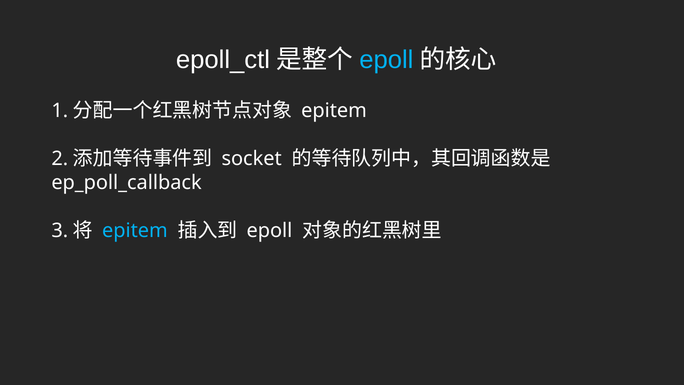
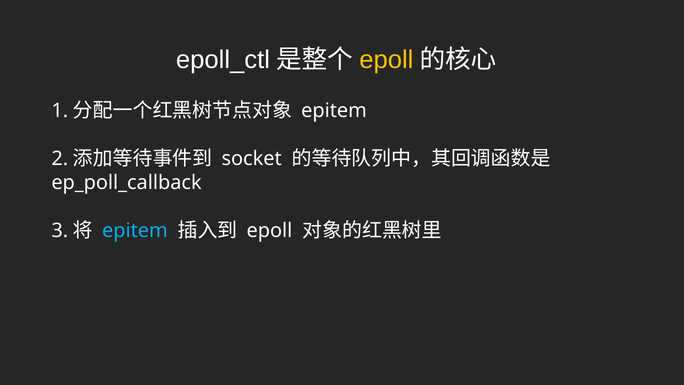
epoll at (386, 60) colour: light blue -> yellow
